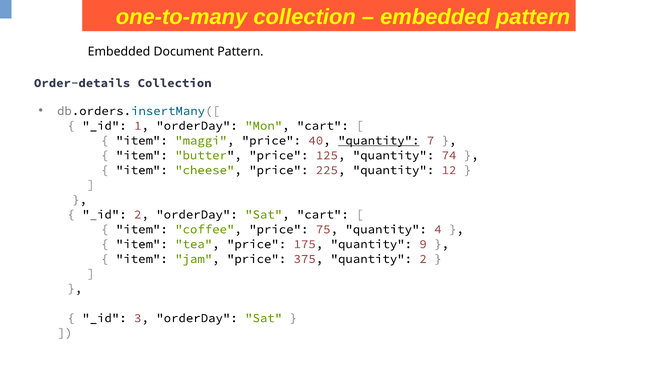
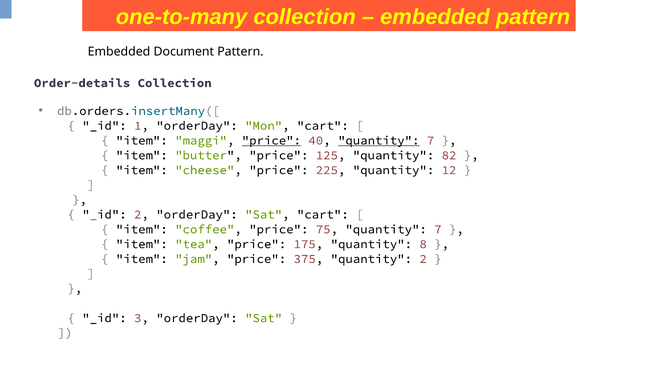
price at (271, 140) underline: none -> present
74: 74 -> 82
75 quantity 4: 4 -> 7
9: 9 -> 8
